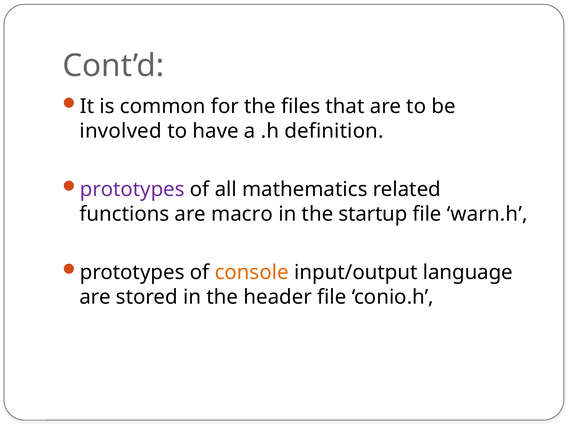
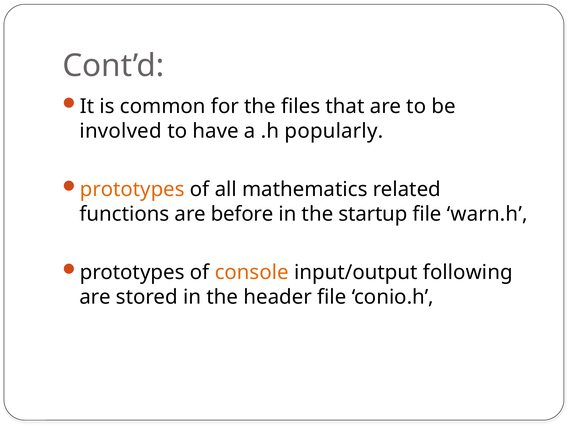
definition: definition -> popularly
prototypes at (132, 189) colour: purple -> orange
macro: macro -> before
language: language -> following
